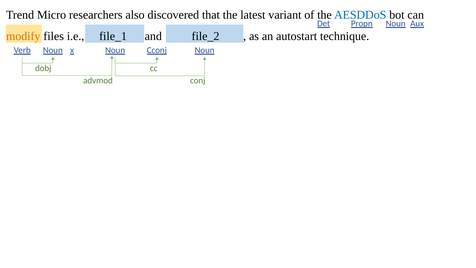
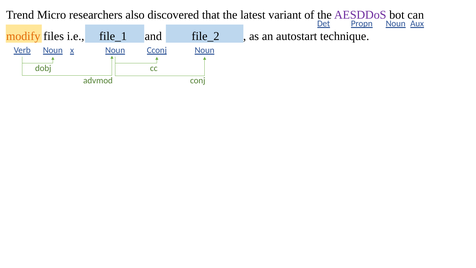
AESDDoS colour: blue -> purple
